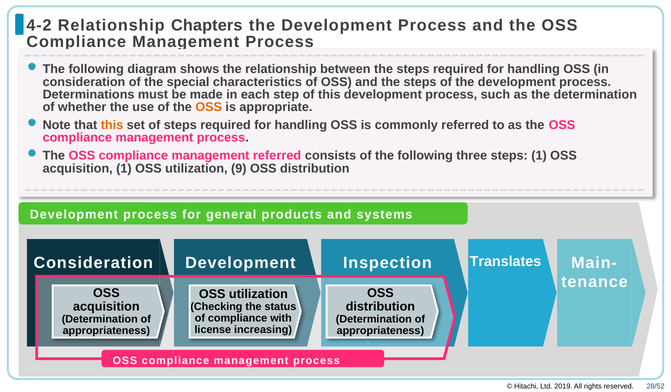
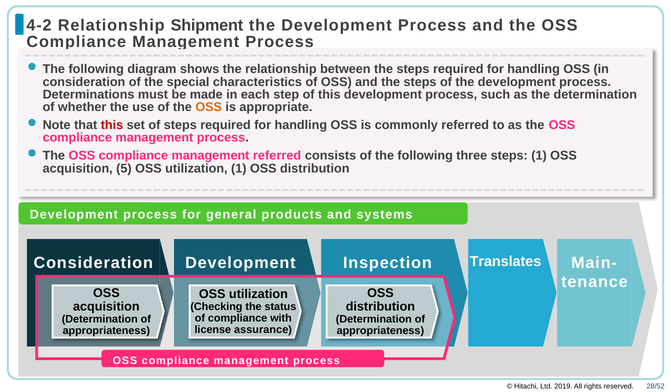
Chapters: Chapters -> Shipment
this at (112, 125) colour: orange -> red
acquisition 1: 1 -> 5
utilization 9: 9 -> 1
increasing: increasing -> assurance
